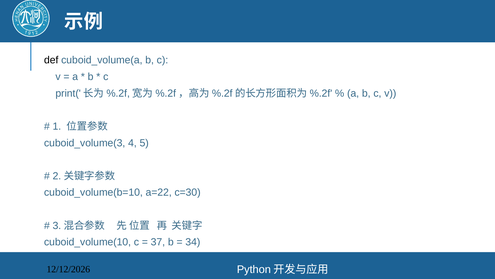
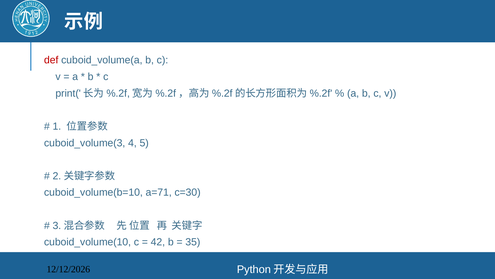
def colour: black -> red
a=22: a=22 -> a=71
37: 37 -> 42
34: 34 -> 35
